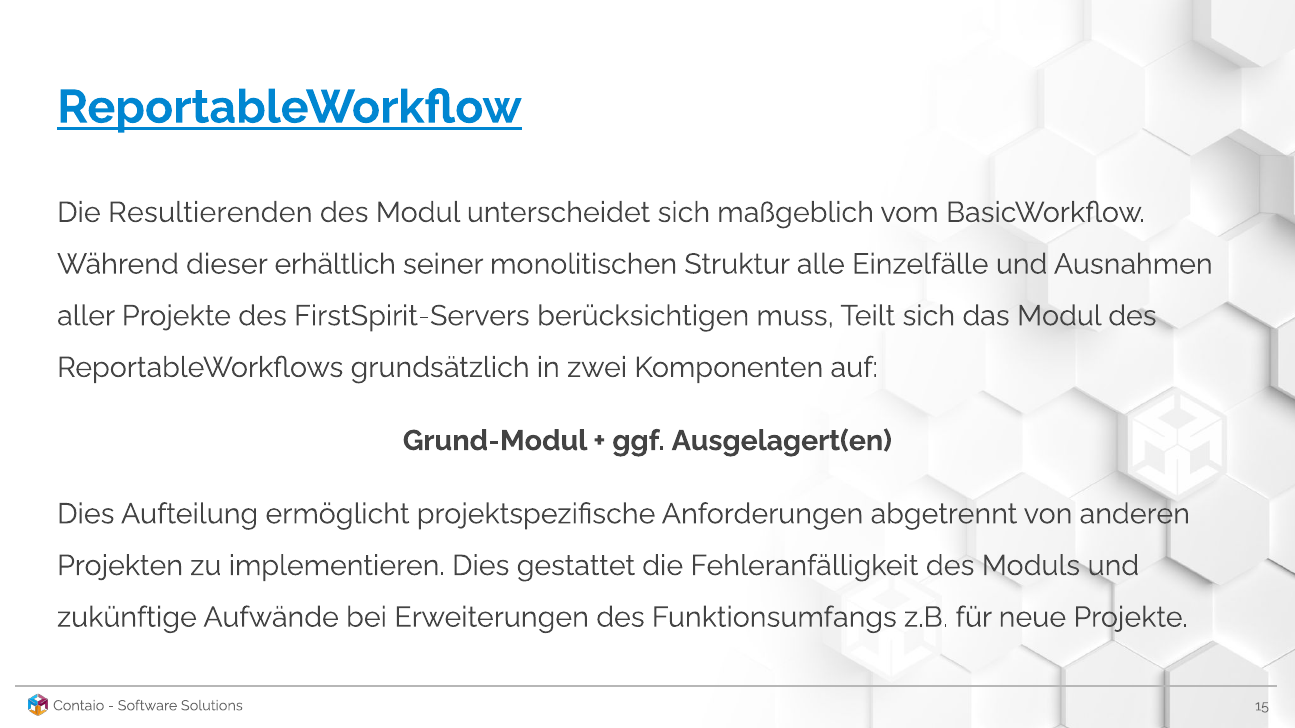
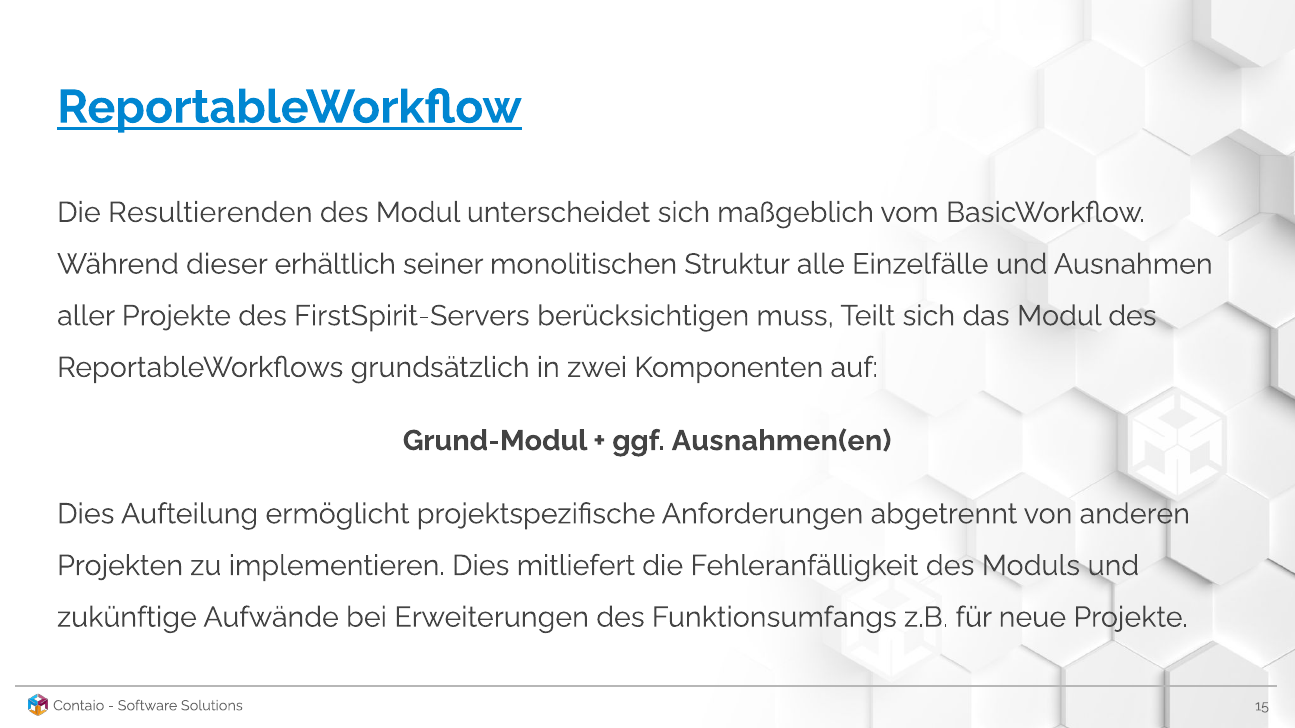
Ausgelagert(en: Ausgelagert(en -> Ausnahmen(en
gestattet: gestattet -> mitliefert
